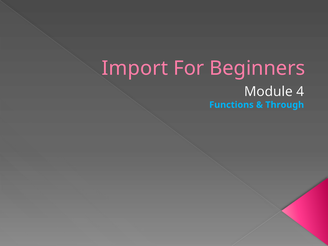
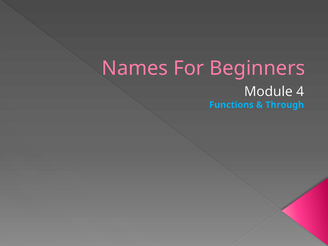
Import: Import -> Names
